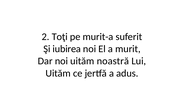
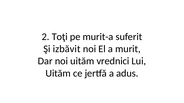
iubirea: iubirea -> izbăvit
noastră: noastră -> vrednici
